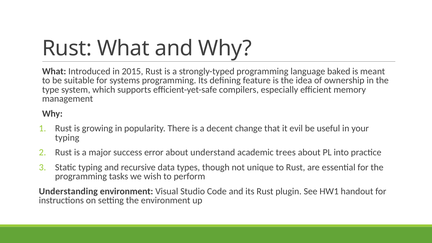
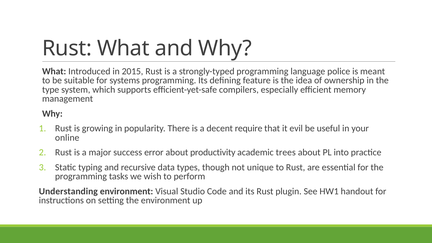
baked: baked -> police
change: change -> require
typing at (67, 138): typing -> online
understand: understand -> productivity
